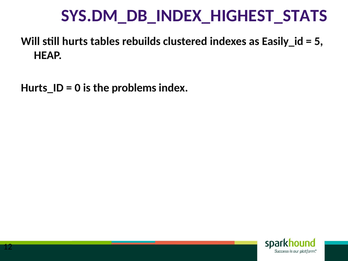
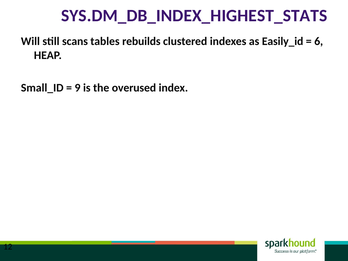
hurts: hurts -> scans
5: 5 -> 6
Hurts_ID: Hurts_ID -> Small_ID
0: 0 -> 9
problems: problems -> overused
